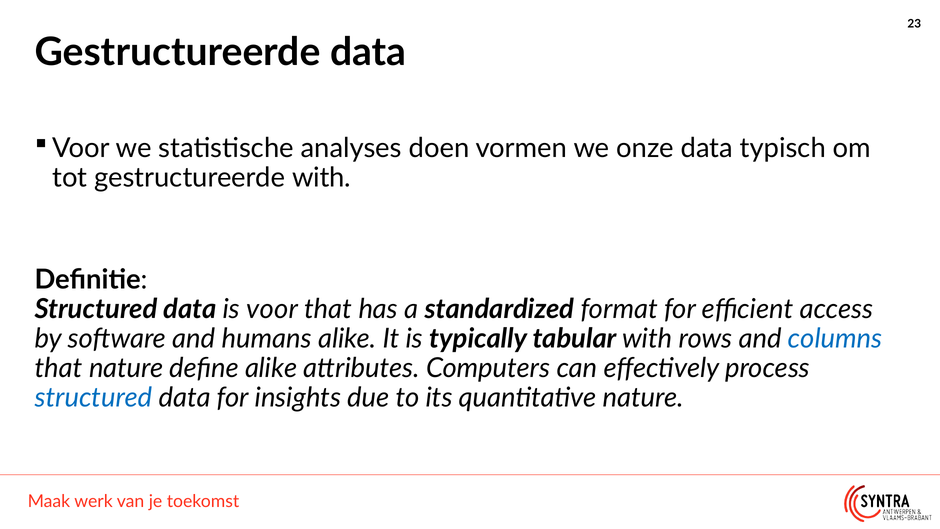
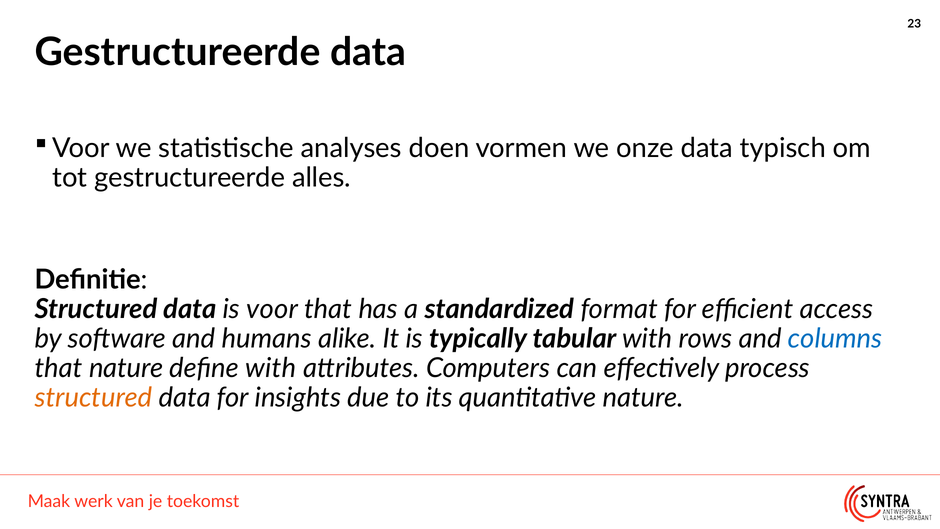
gestructureerde with: with -> alles
define alike: alike -> with
structured at (94, 398) colour: blue -> orange
